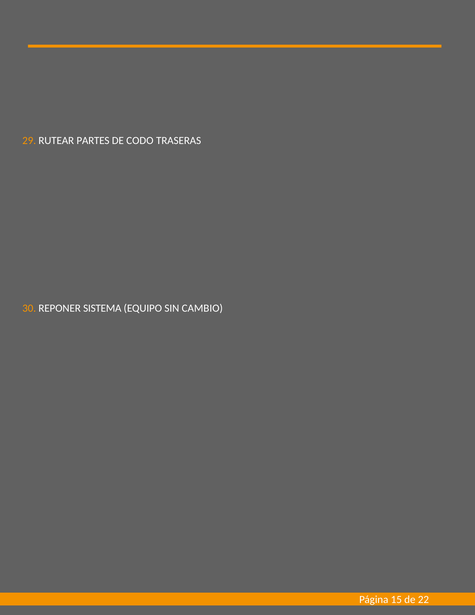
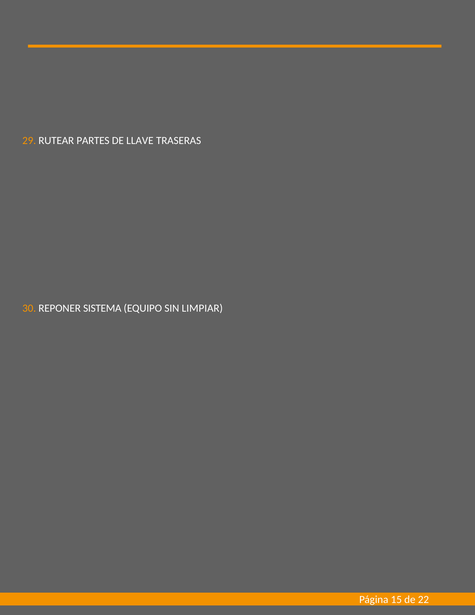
CODO: CODO -> LLAVE
CAMBIO: CAMBIO -> LIMPIAR
